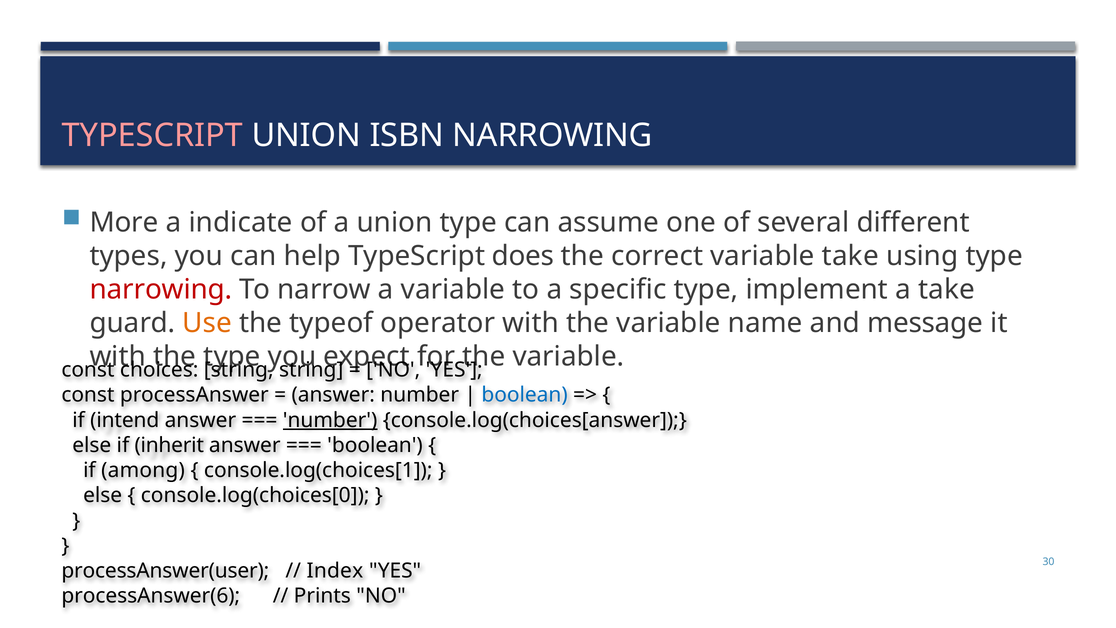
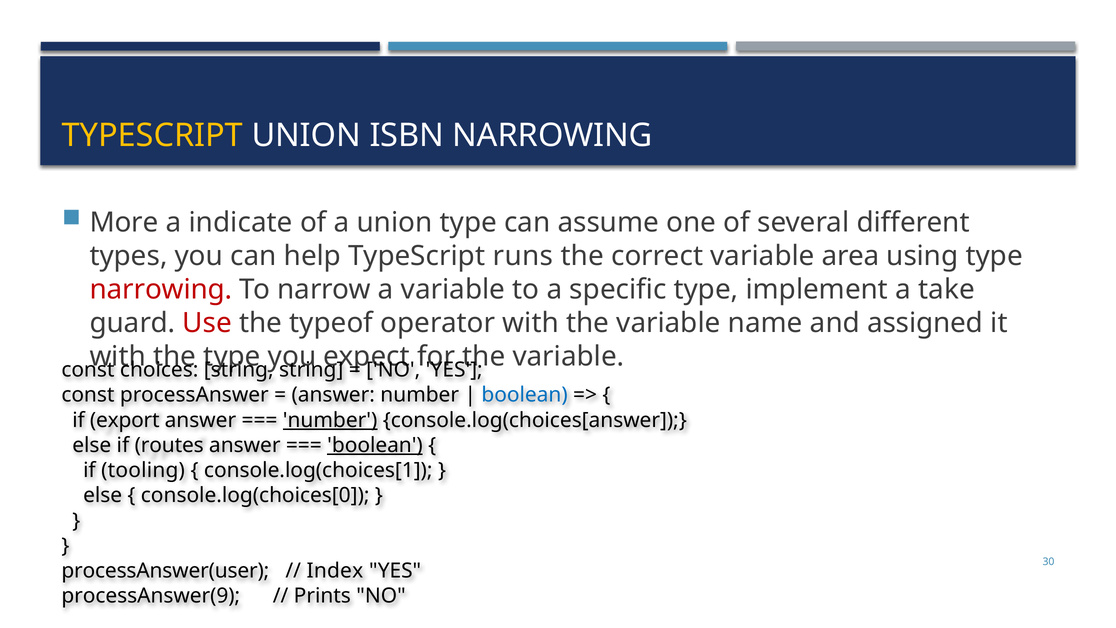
TYPESCRIPT at (152, 136) colour: pink -> yellow
does: does -> runs
variable take: take -> area
Use colour: orange -> red
message: message -> assigned
intend: intend -> export
inherit: inherit -> routes
boolean at (375, 445) underline: none -> present
among: among -> tooling
processAnswer(6: processAnswer(6 -> processAnswer(9
